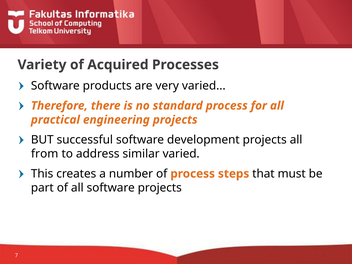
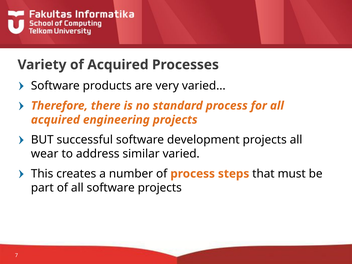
practical at (55, 120): practical -> acquired
from: from -> wear
